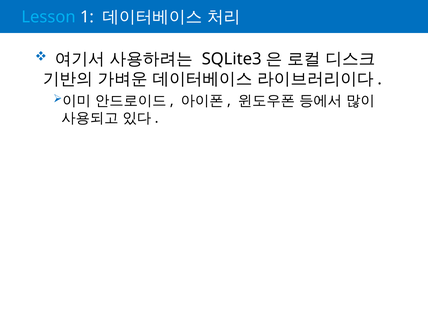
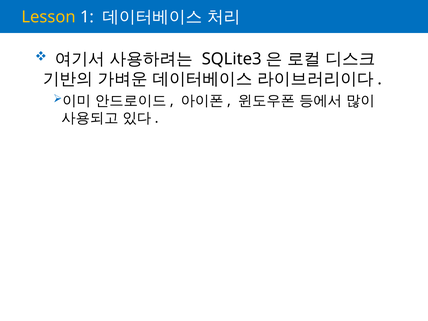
Lesson colour: light blue -> yellow
